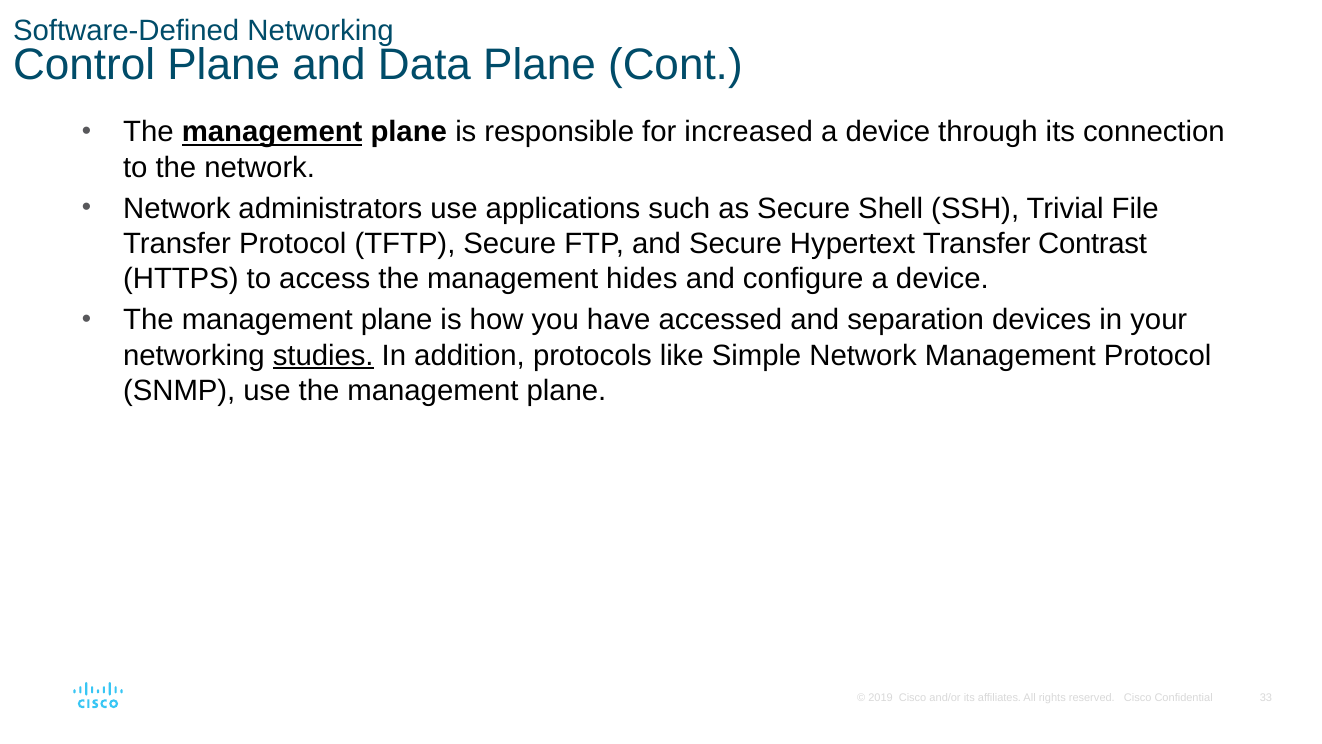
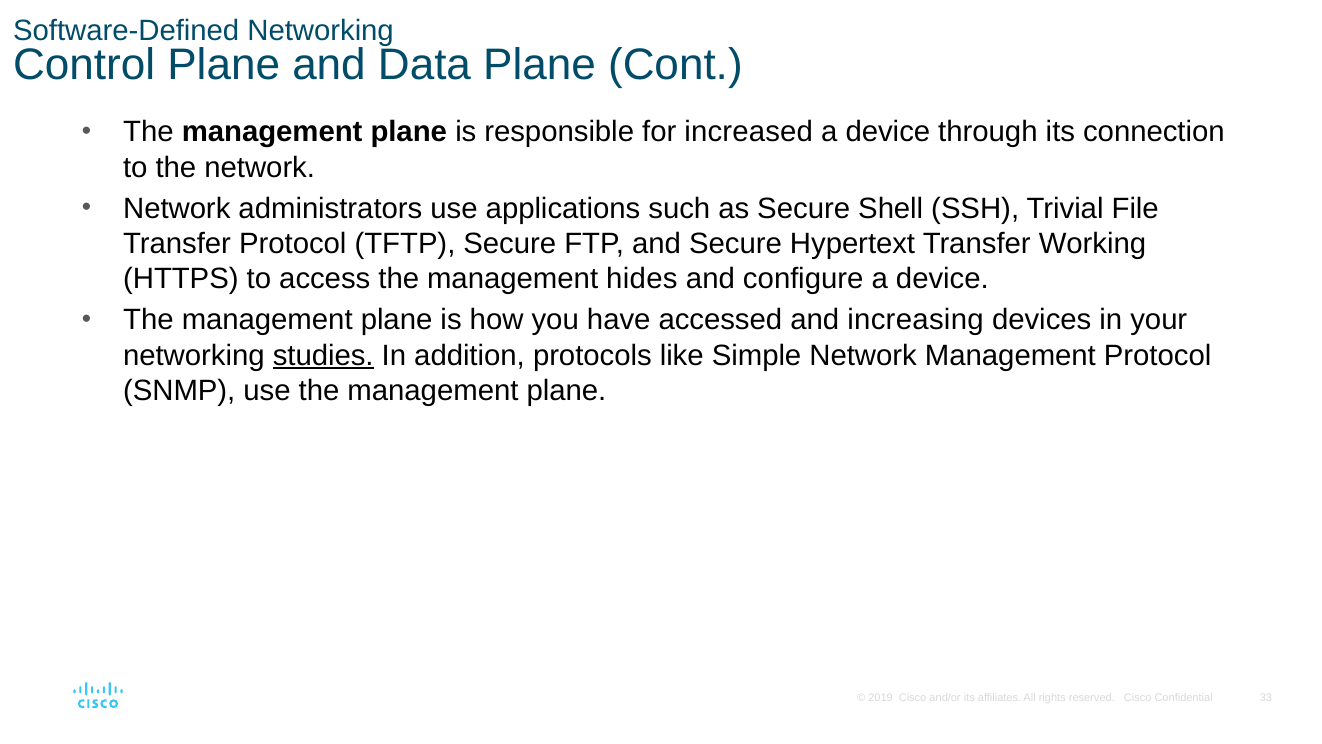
management at (272, 132) underline: present -> none
Contrast: Contrast -> Working
separation: separation -> increasing
